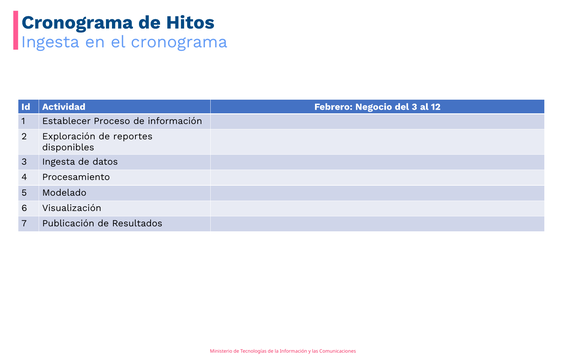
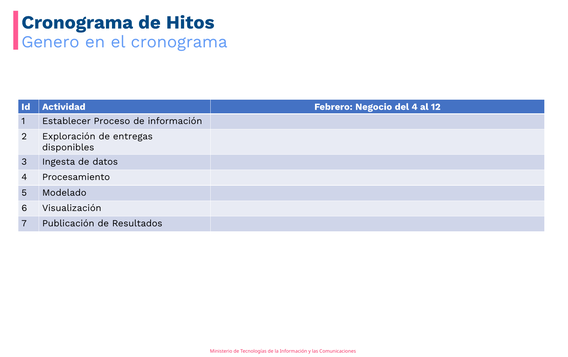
Ingesta at (50, 42): Ingesta -> Genero
del 3: 3 -> 4
reportes: reportes -> entregas
